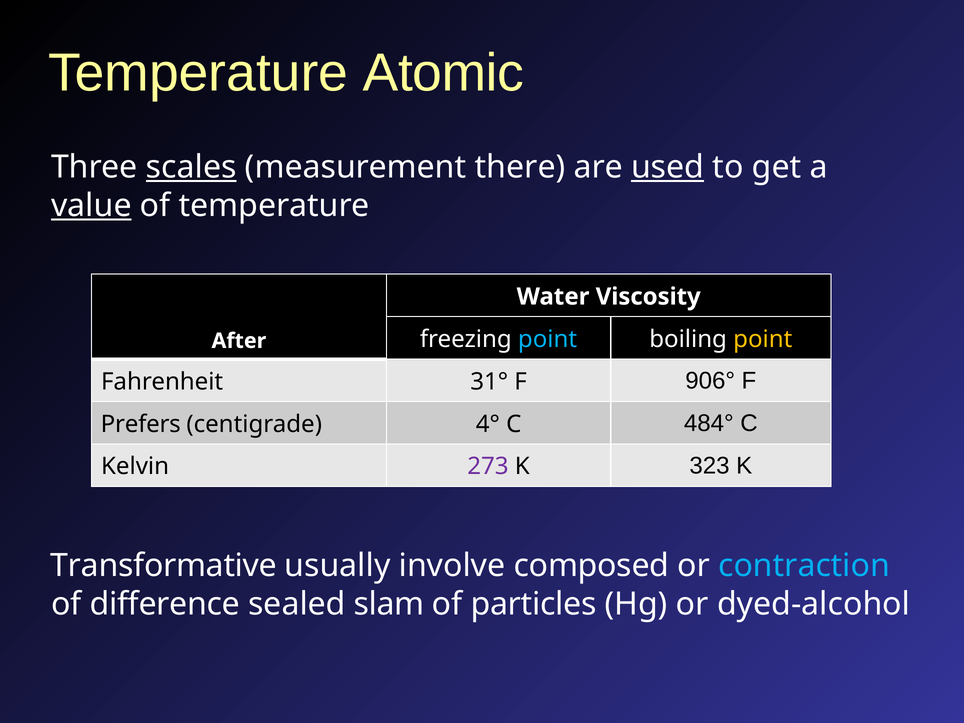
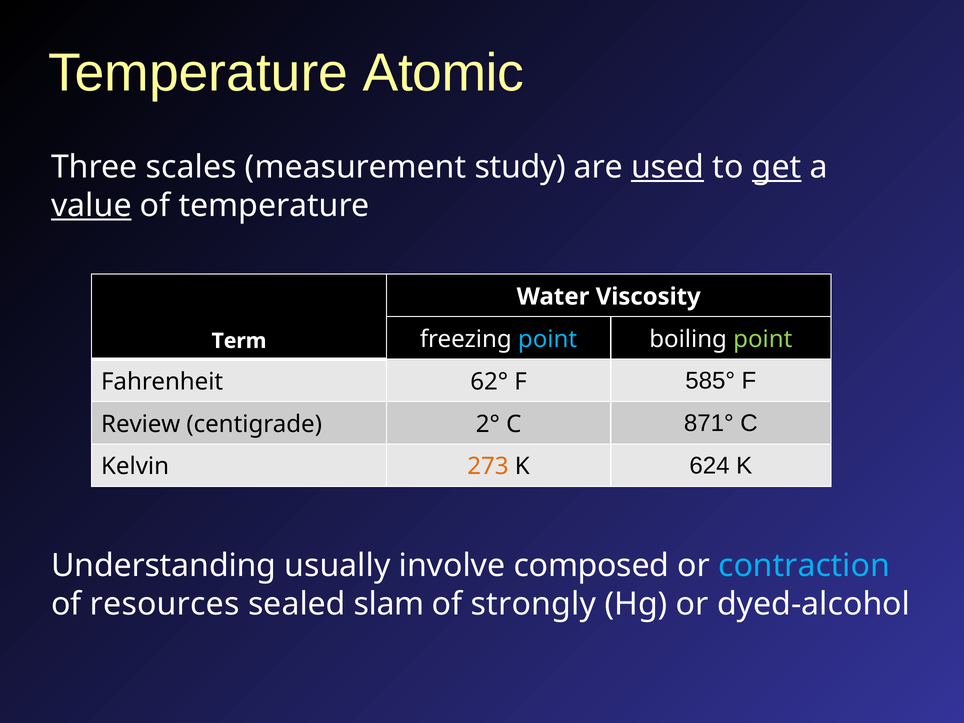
scales underline: present -> none
there: there -> study
get underline: none -> present
point at (763, 339) colour: yellow -> light green
After: After -> Term
31°: 31° -> 62°
906°: 906° -> 585°
Prefers: Prefers -> Review
4°: 4° -> 2°
484°: 484° -> 871°
273 colour: purple -> orange
323: 323 -> 624
Transformative: Transformative -> Understanding
difference: difference -> resources
particles: particles -> strongly
